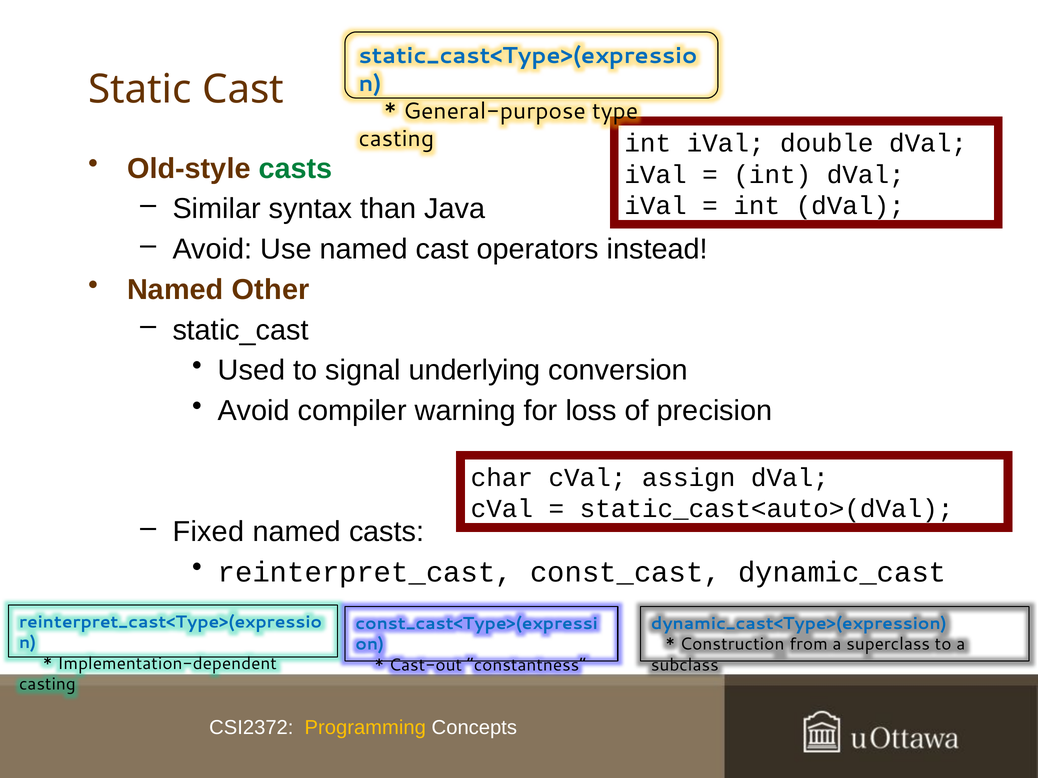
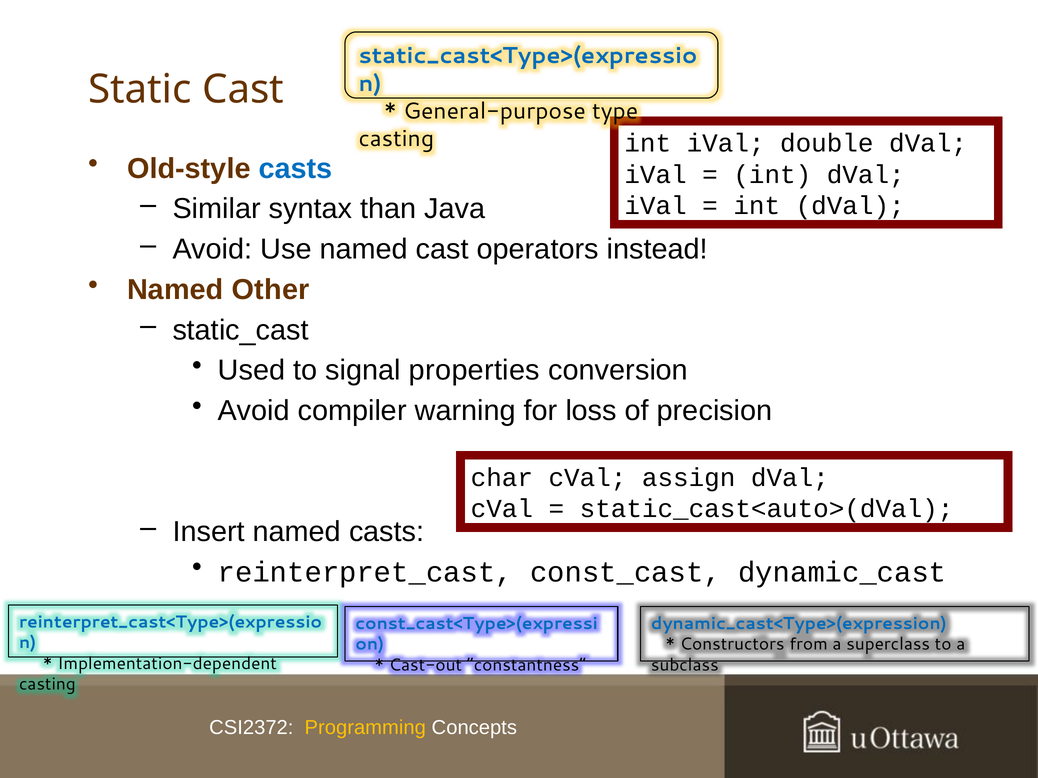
casts at (295, 169) colour: green -> blue
underlying: underlying -> properties
Fixed: Fixed -> Insert
Construction: Construction -> Constructors
